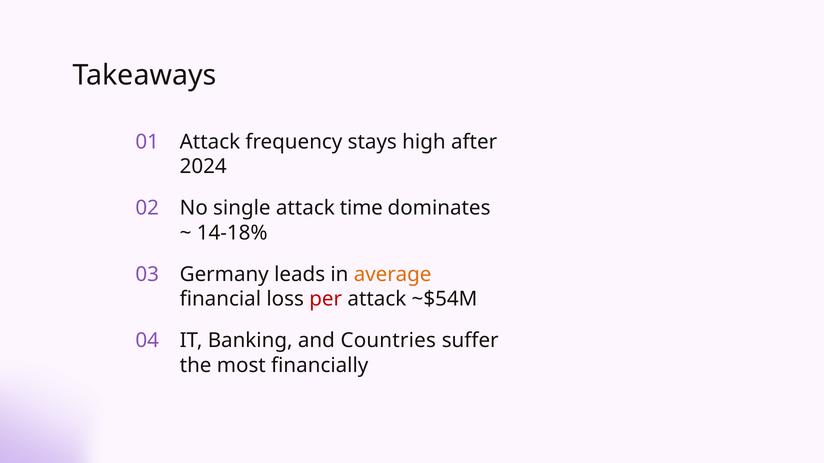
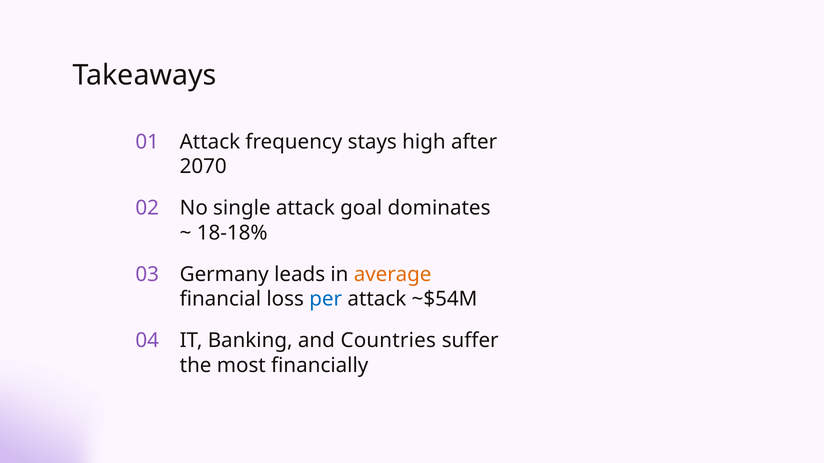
2024: 2024 -> 2070
time: time -> goal
14-18%: 14-18% -> 18-18%
per colour: red -> blue
